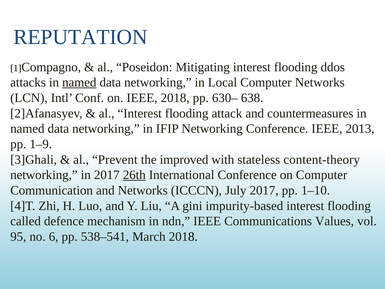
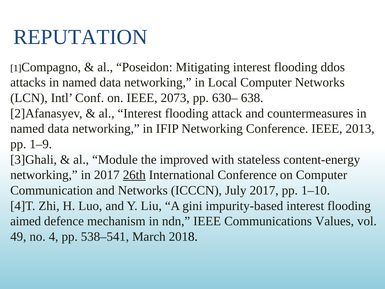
named at (79, 82) underline: present -> none
IEEE 2018: 2018 -> 2073
Prevent: Prevent -> Module
content-theory: content-theory -> content-energy
called: called -> aimed
95: 95 -> 49
6: 6 -> 4
